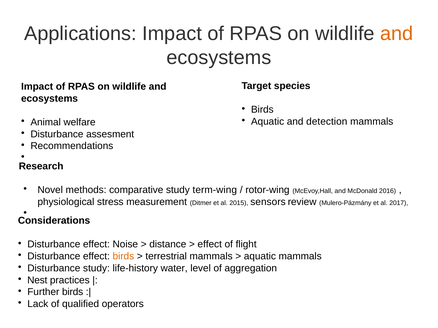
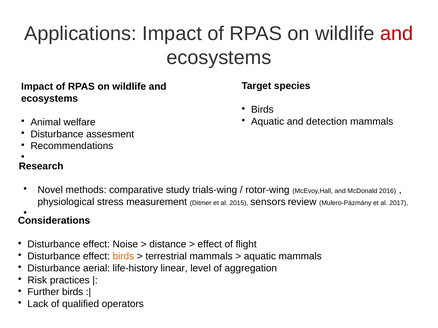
and at (397, 34) colour: orange -> red
term-wing: term-wing -> trials-wing
Disturbance study: study -> aerial
water: water -> linear
Nest: Nest -> Risk
